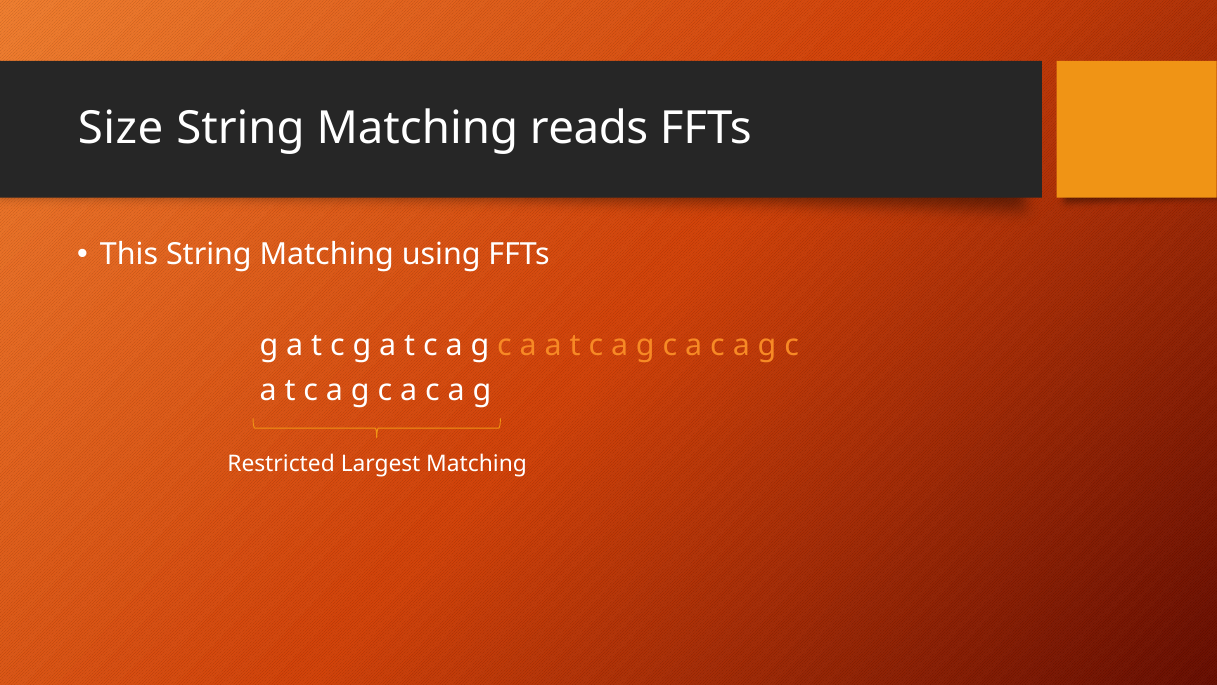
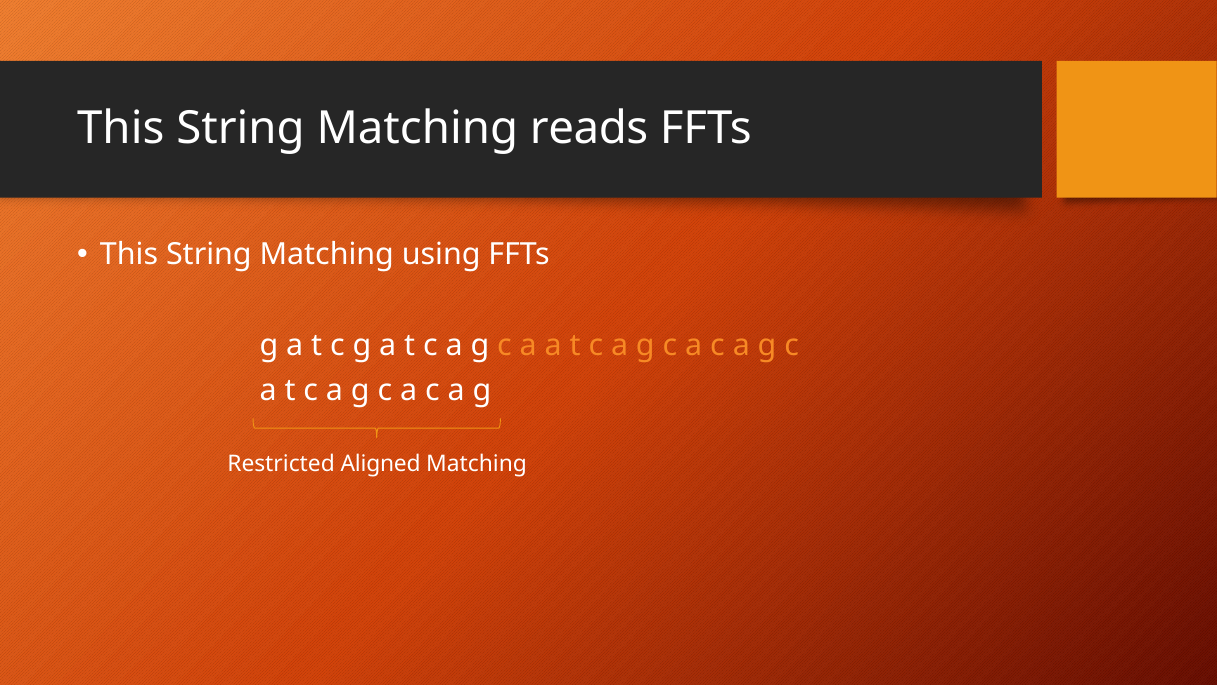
Size at (121, 129): Size -> This
Largest: Largest -> Aligned
